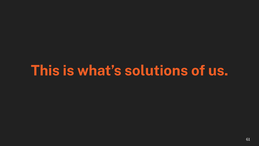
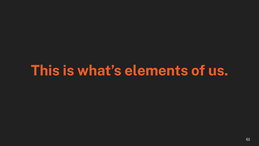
solutions: solutions -> elements
